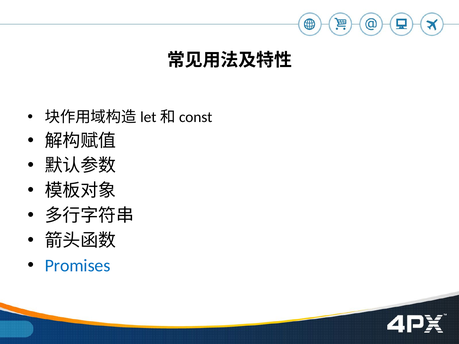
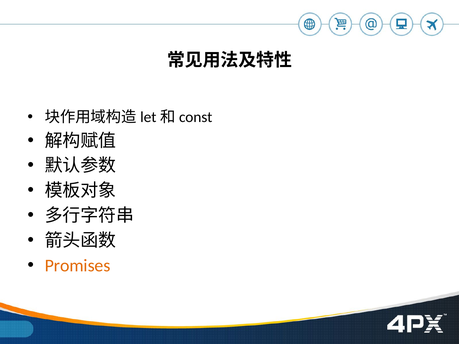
Promises colour: blue -> orange
